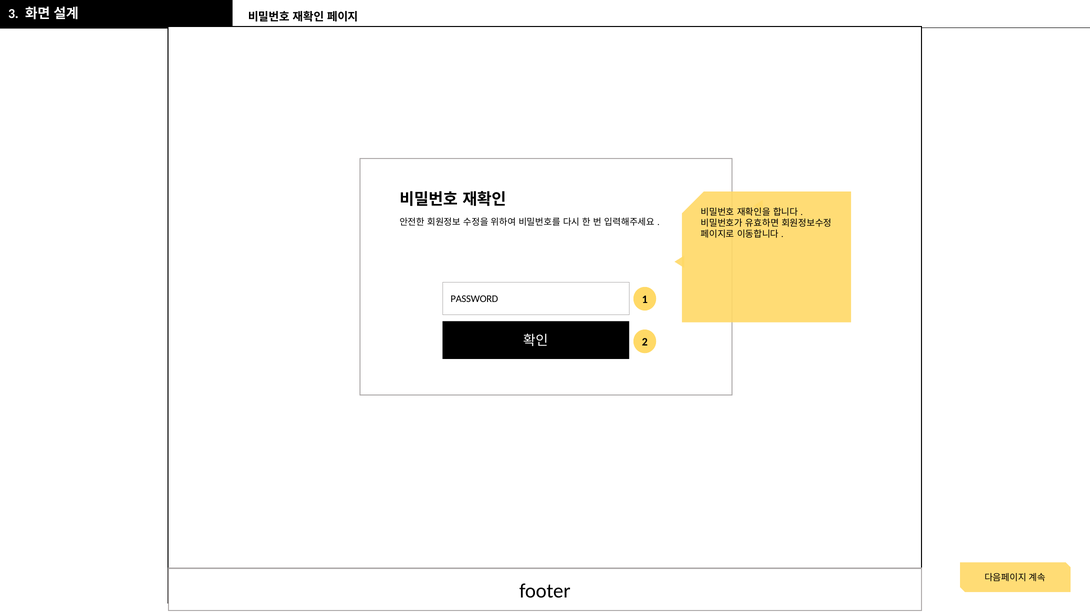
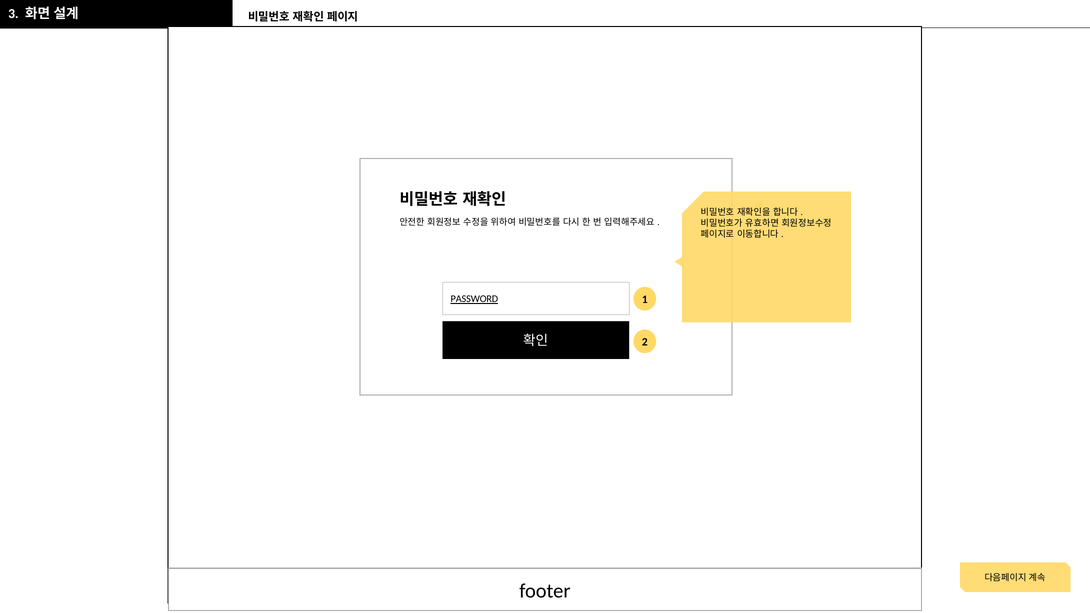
PASSWORD underline: none -> present
